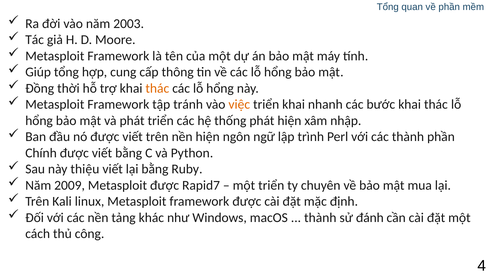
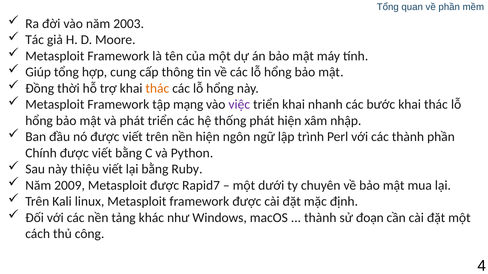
tránh: tránh -> mạng
việc colour: orange -> purple
một triển: triển -> dưới
đánh: đánh -> đoạn
